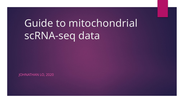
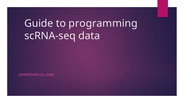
mitochondrial: mitochondrial -> programming
